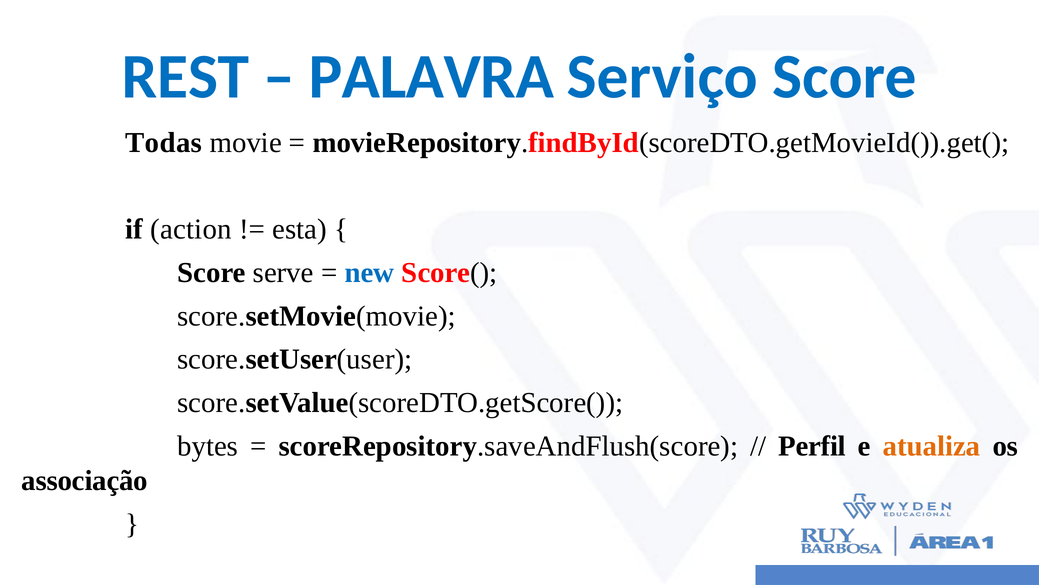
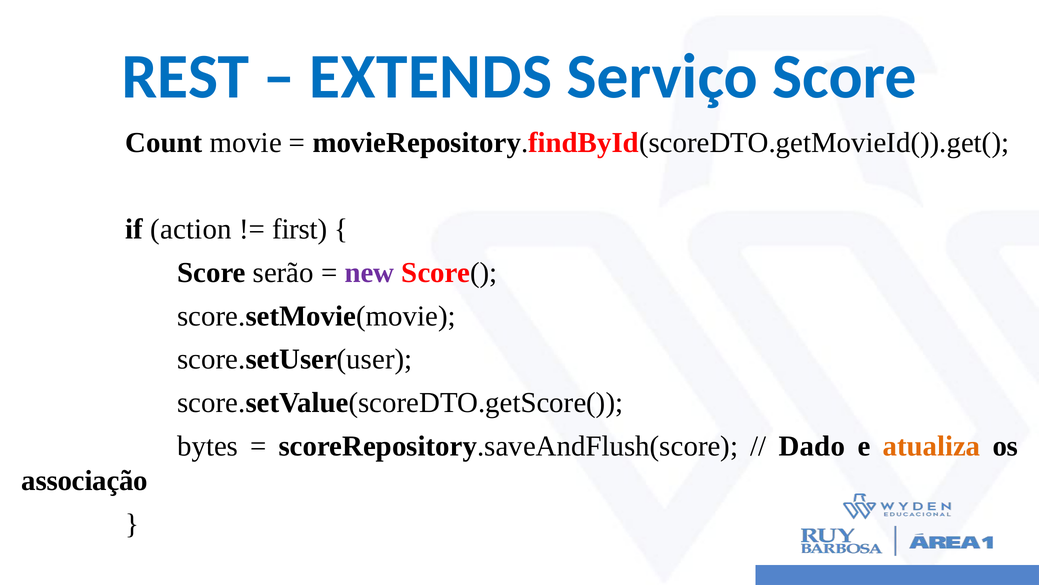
PALAVRA: PALAVRA -> EXTENDS
Todas: Todas -> Count
esta: esta -> first
serve: serve -> serão
new colour: blue -> purple
Perfil: Perfil -> Dado
